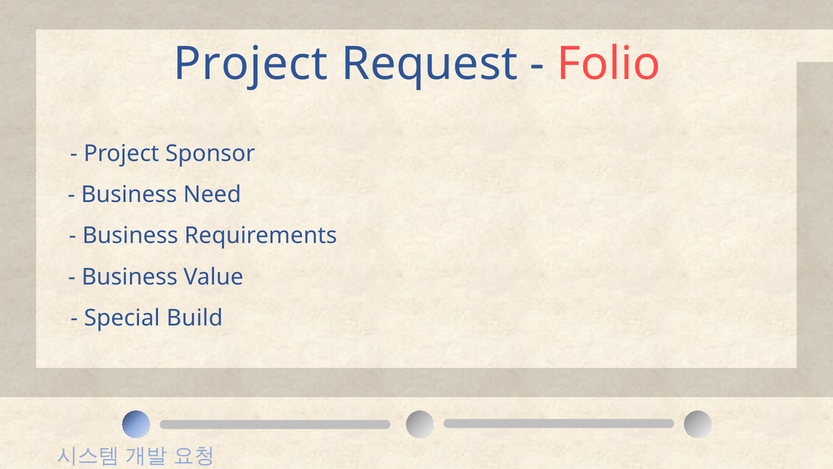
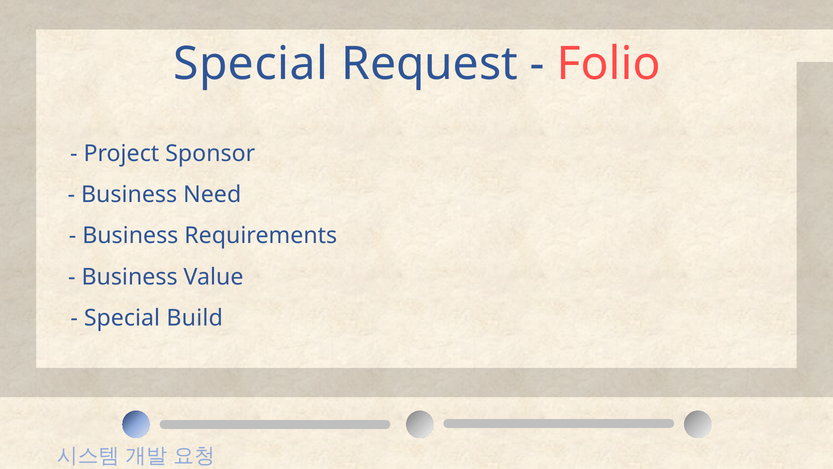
Project at (251, 64): Project -> Special
